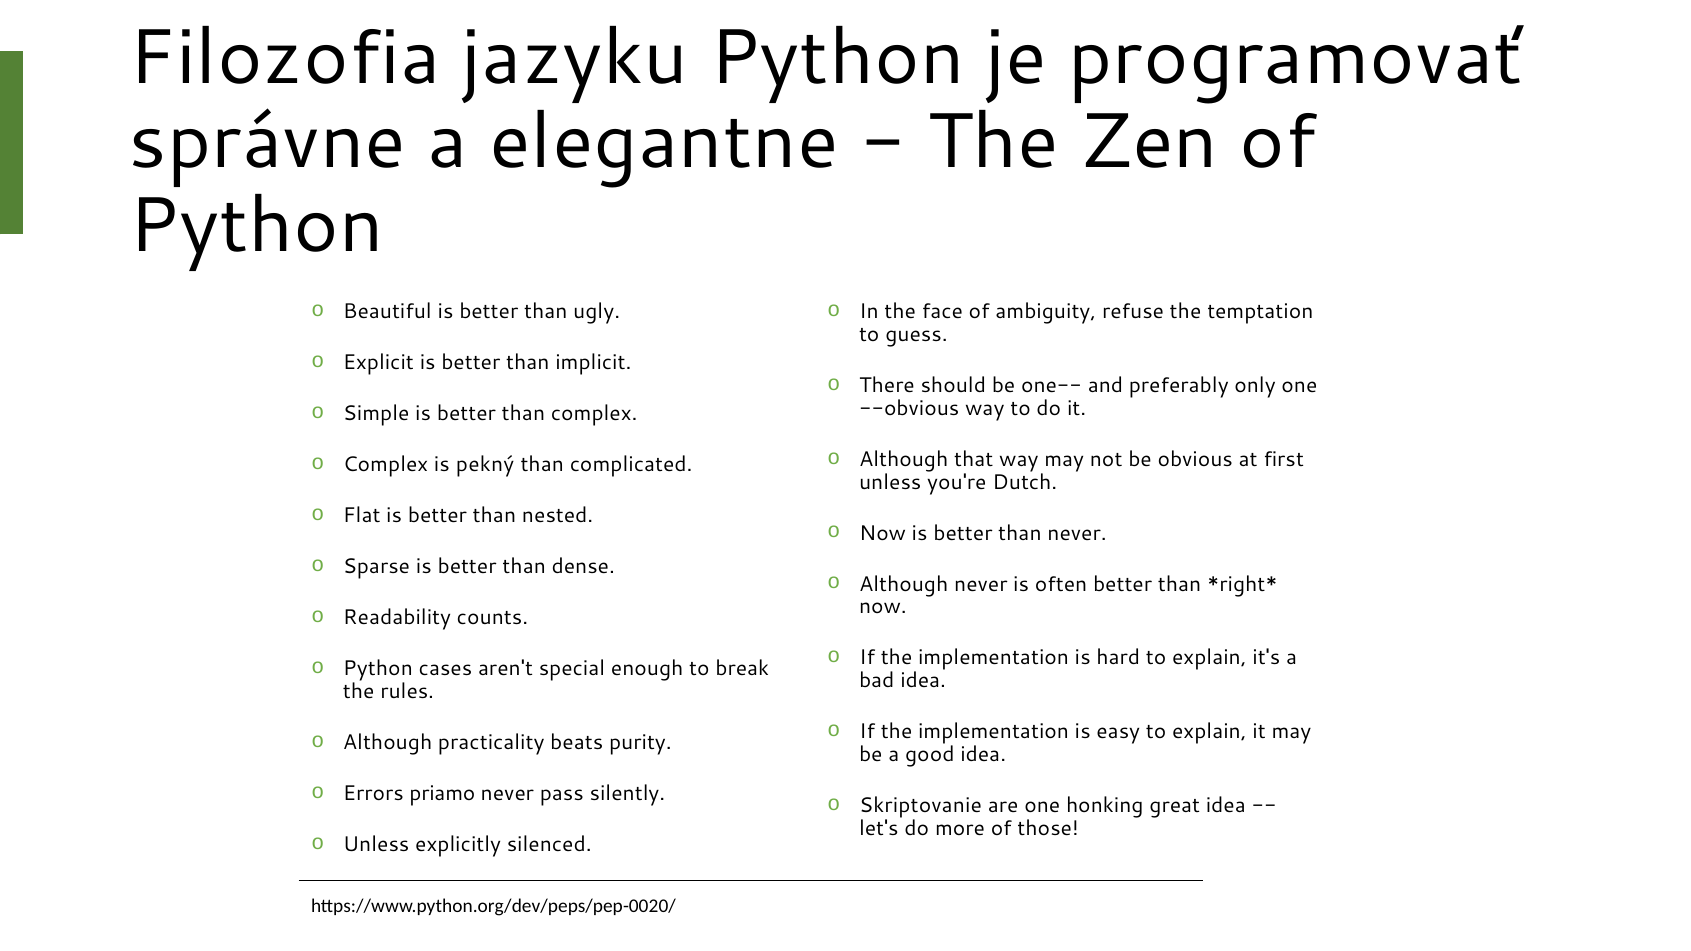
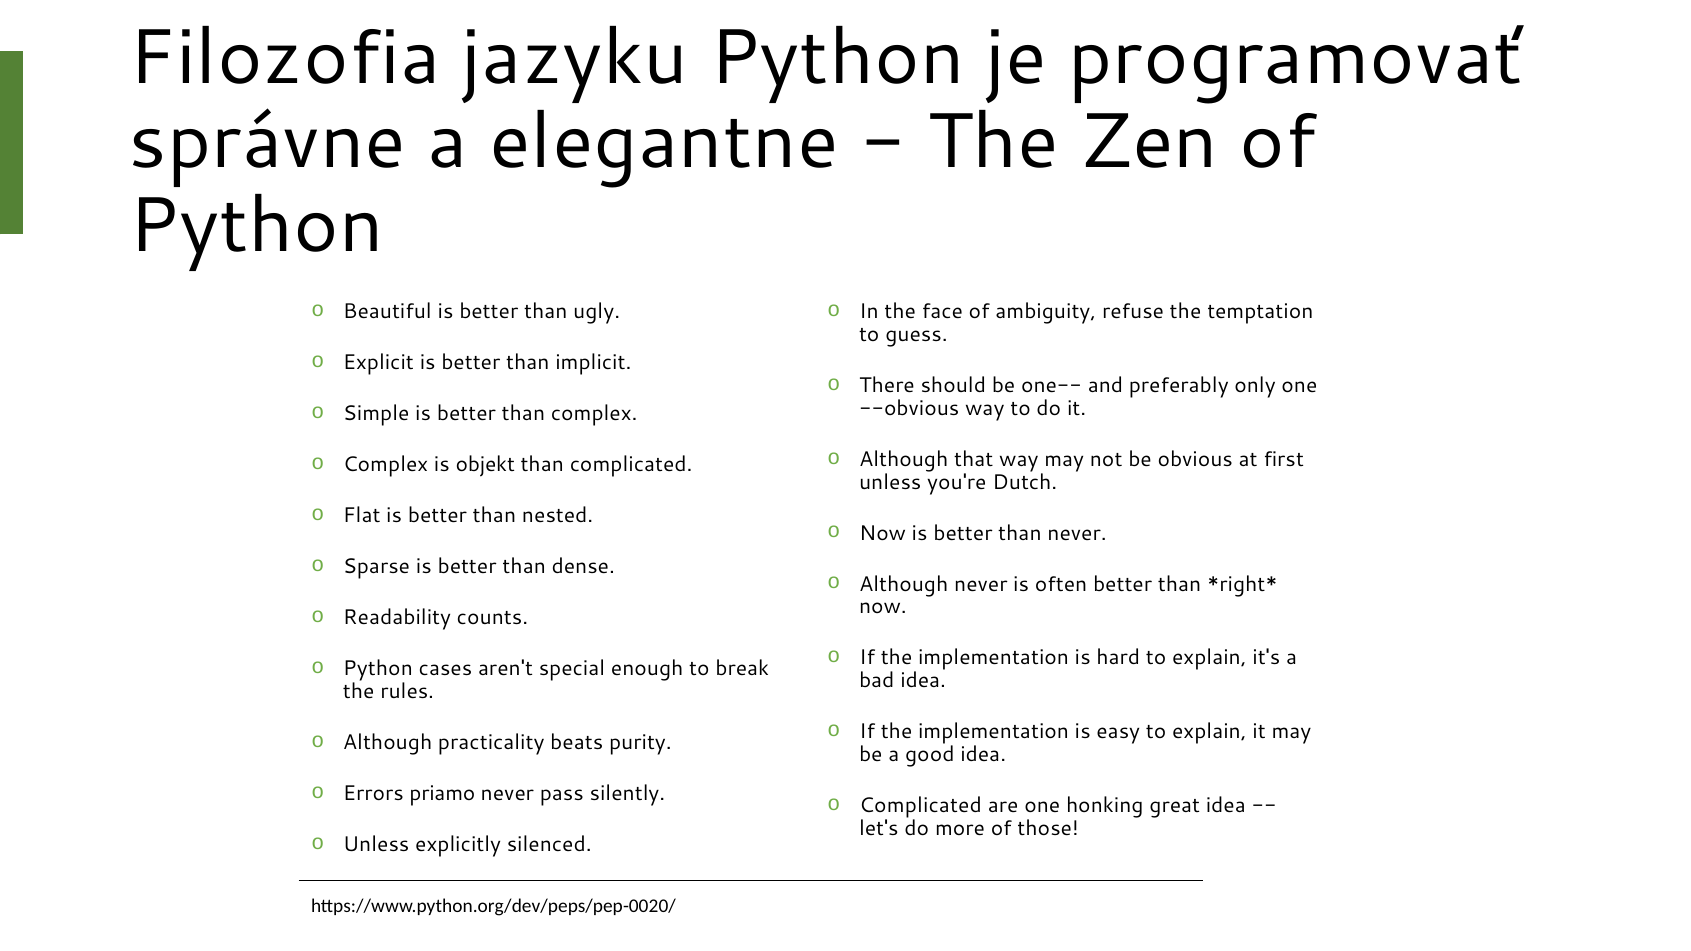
pekný: pekný -> objekt
Skriptovanie at (921, 806): Skriptovanie -> Complicated
